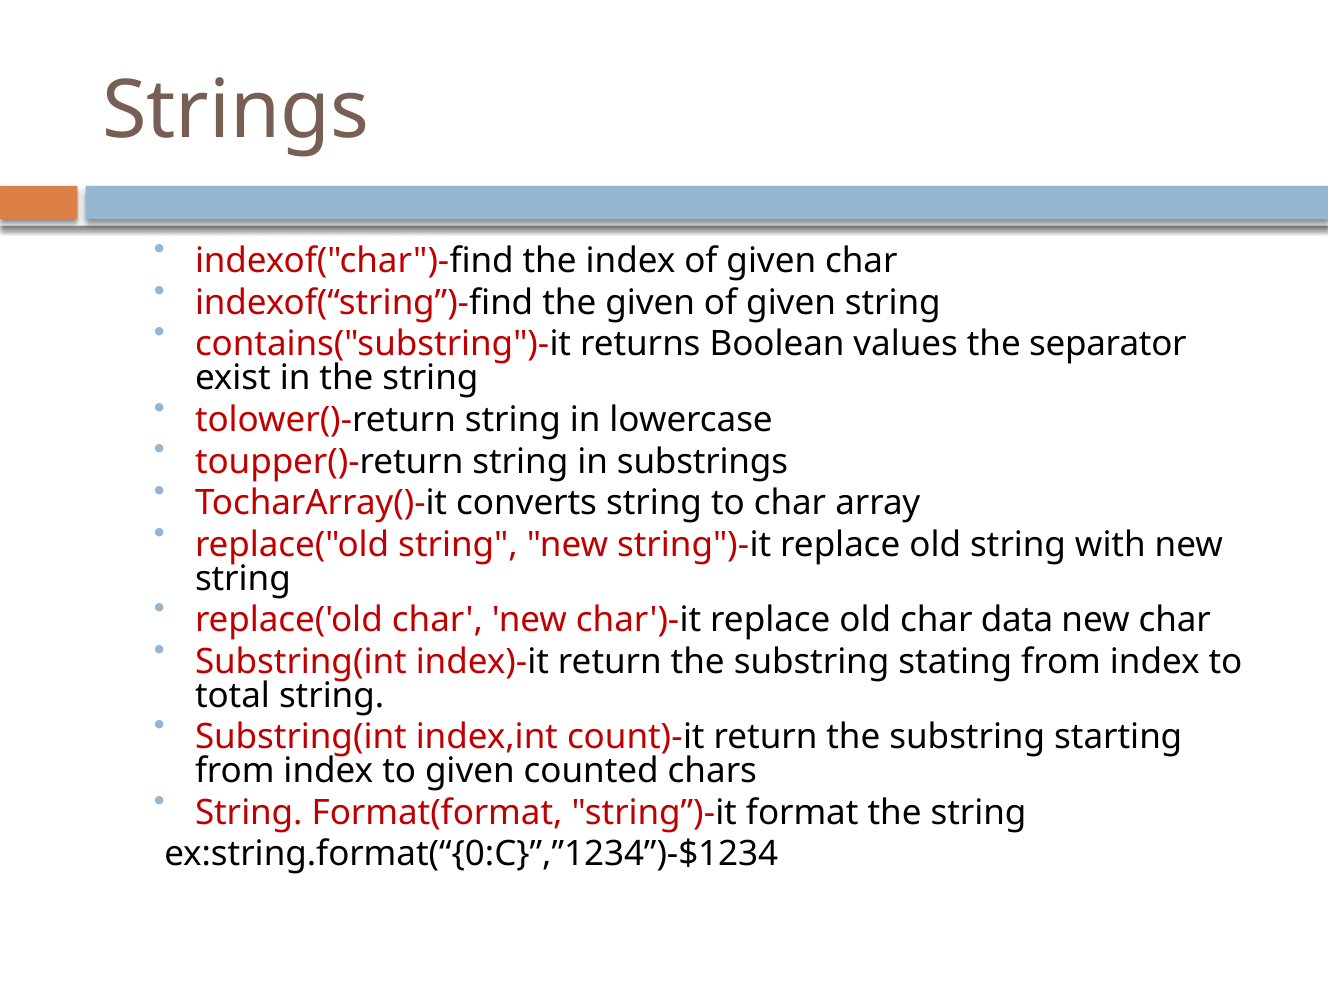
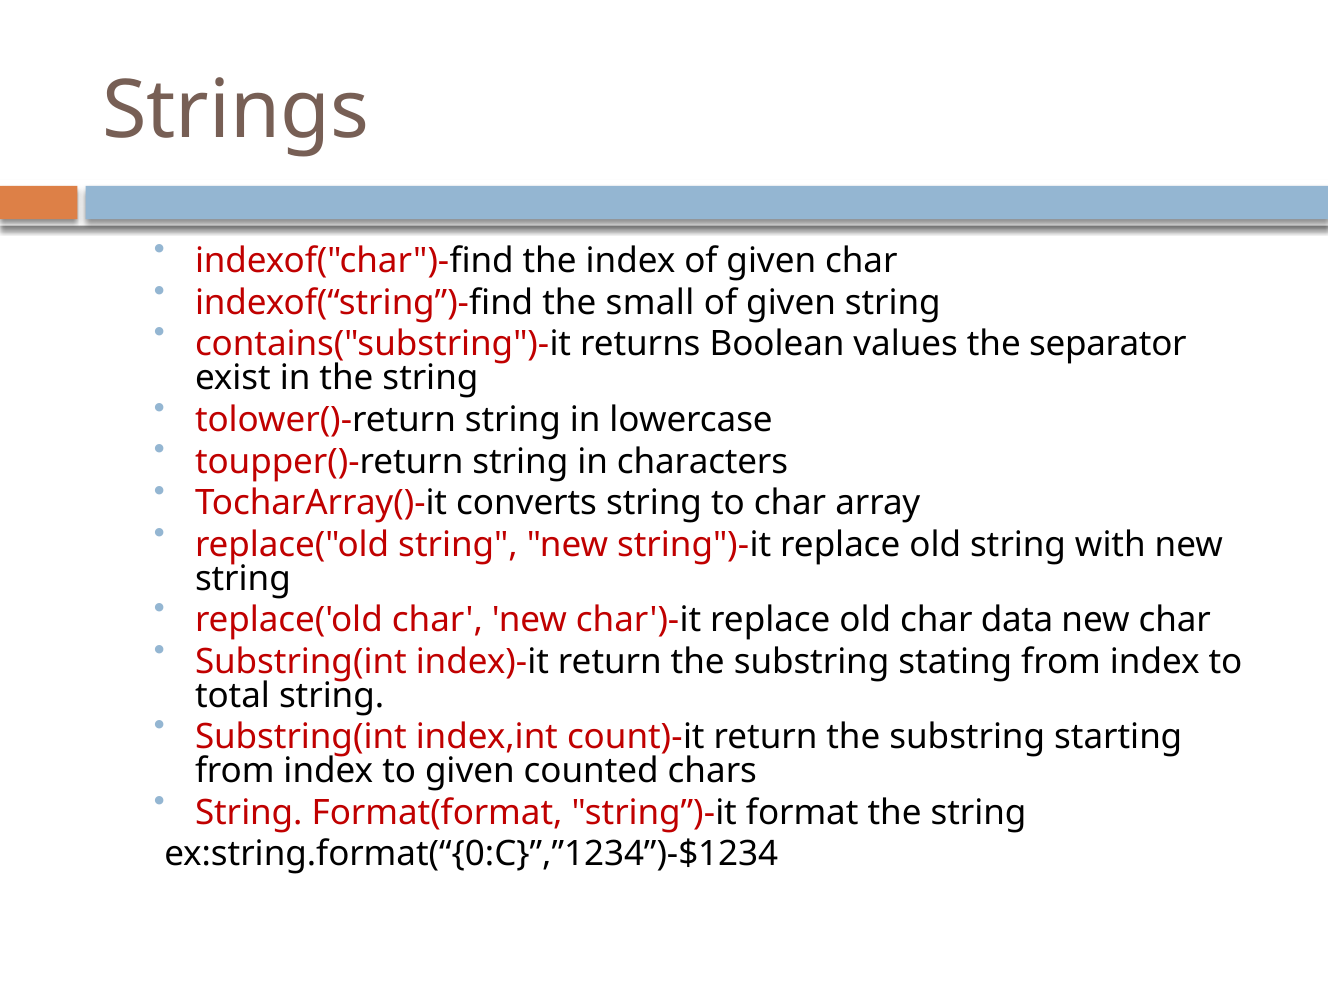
the given: given -> small
substrings: substrings -> characters
